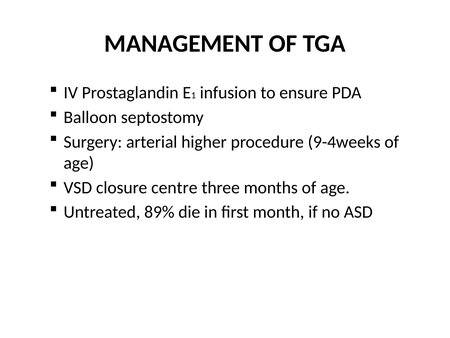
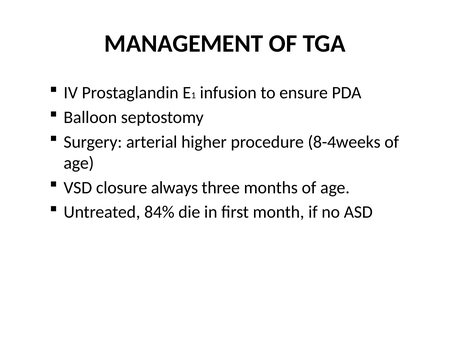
9-4weeks: 9-4weeks -> 8-4weeks
centre: centre -> always
89%: 89% -> 84%
